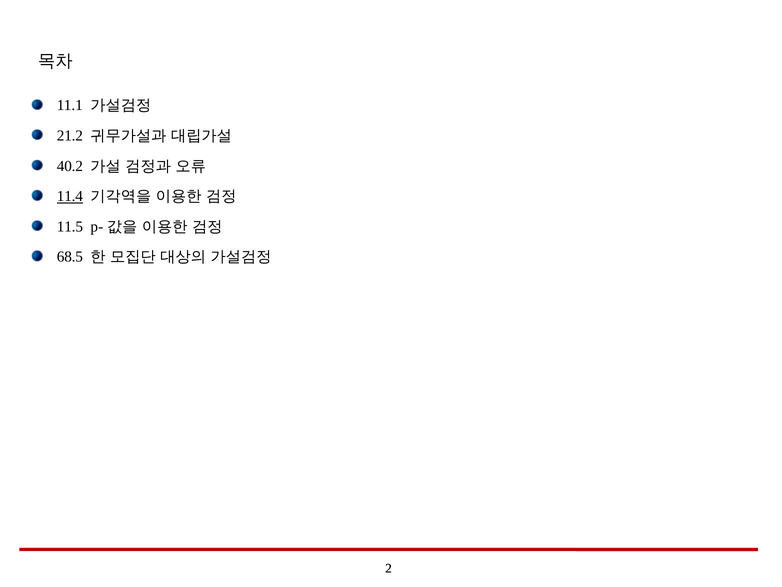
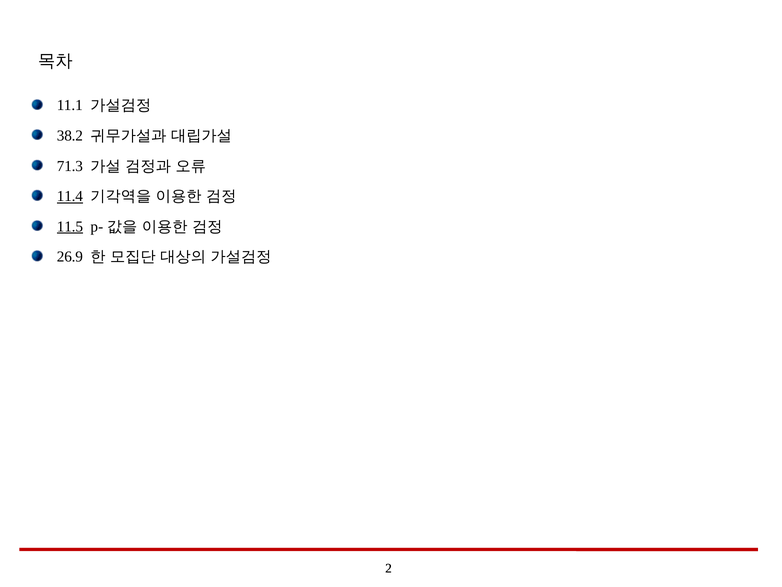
21.2: 21.2 -> 38.2
40.2: 40.2 -> 71.3
11.5 underline: none -> present
68.5: 68.5 -> 26.9
